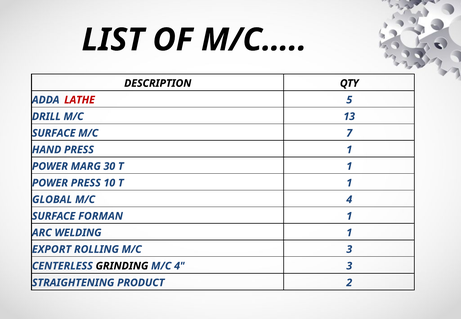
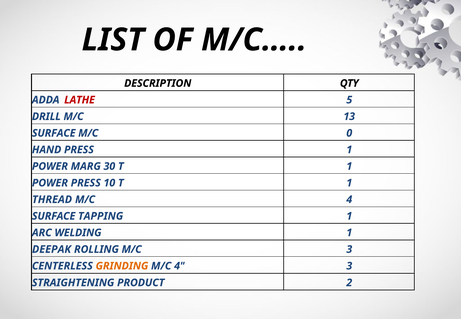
7: 7 -> 0
GLOBAL: GLOBAL -> THREAD
FORMAN: FORMAN -> TAPPING
EXPORT: EXPORT -> DEEPAK
GRINDING colour: black -> orange
